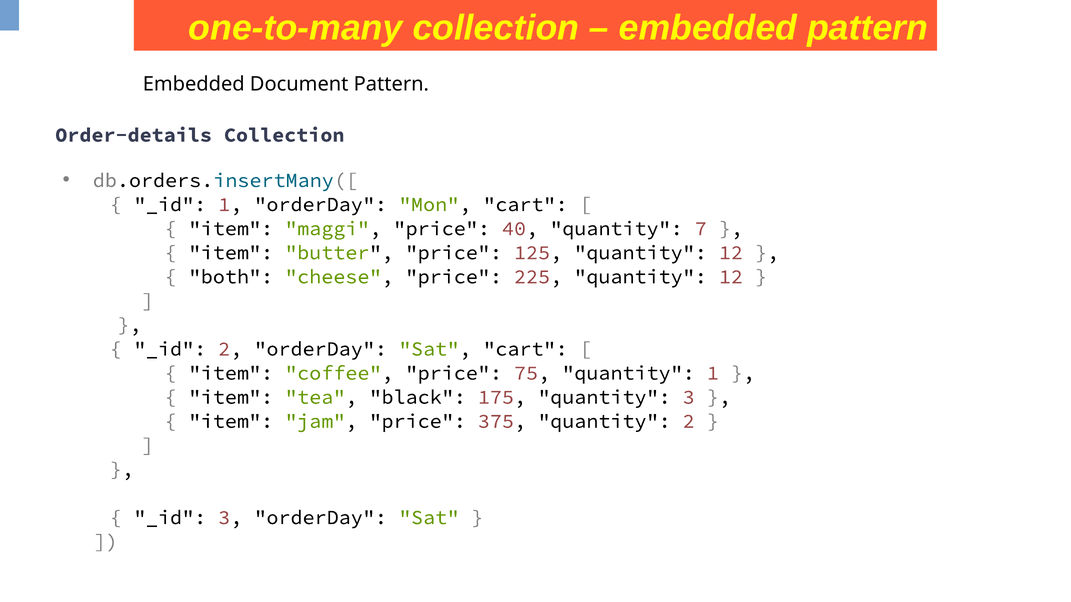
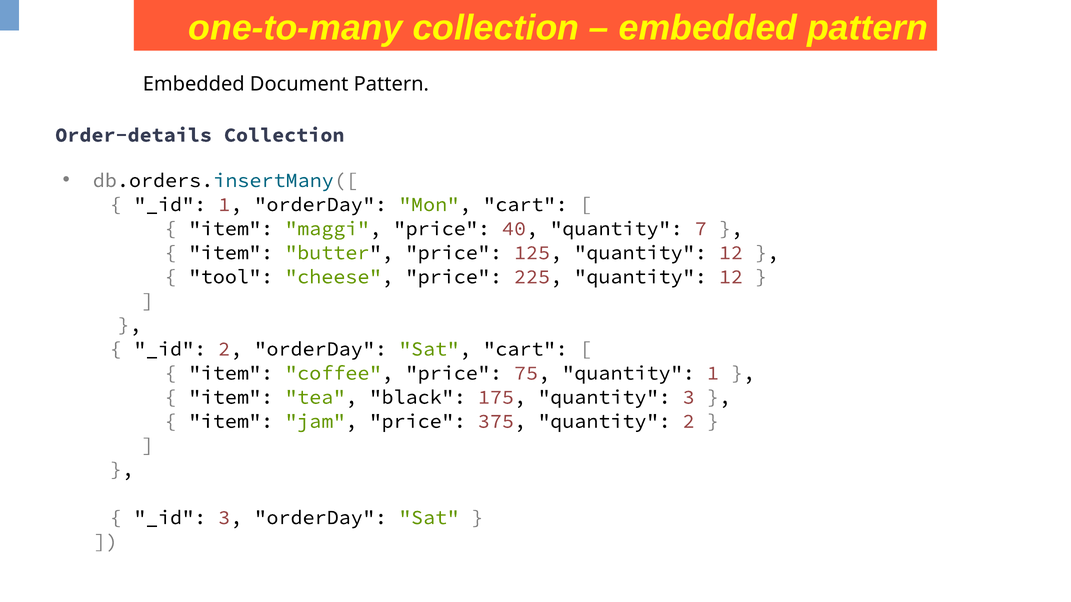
both: both -> tool
